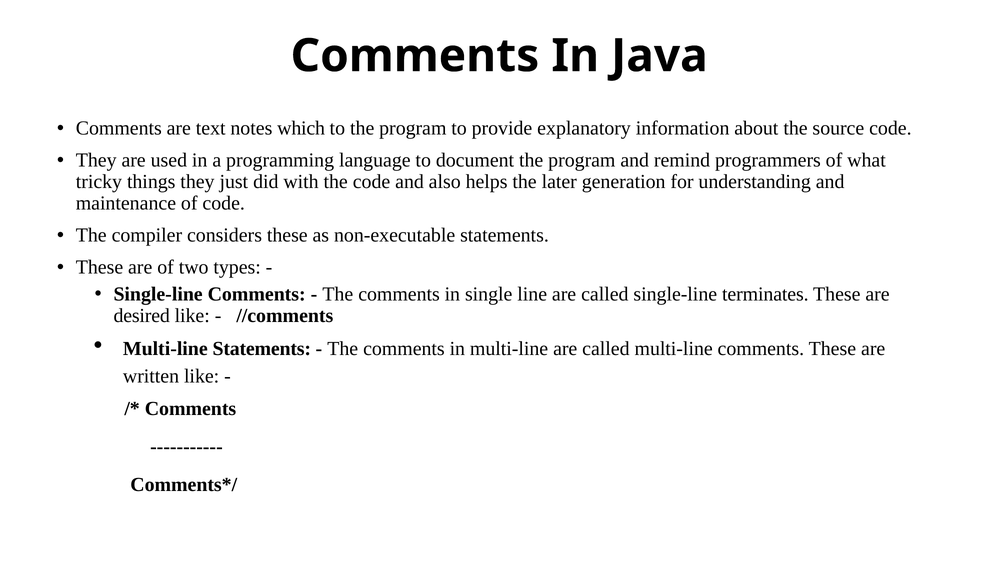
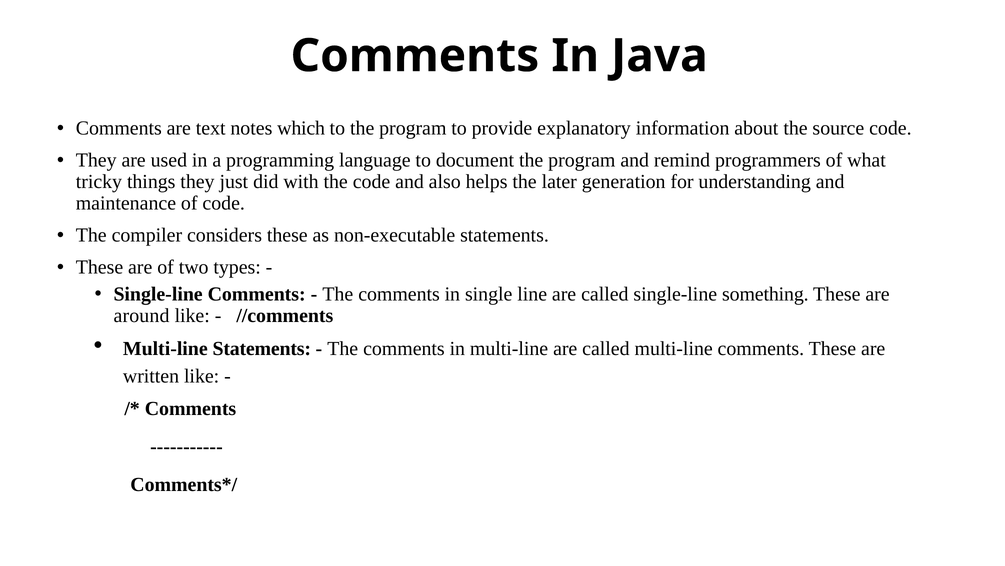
terminates: terminates -> something
desired: desired -> around
